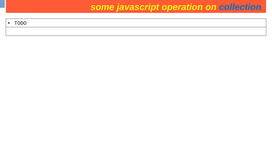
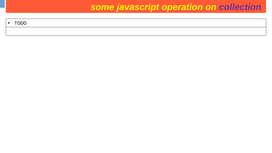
collection at (240, 7) colour: blue -> purple
